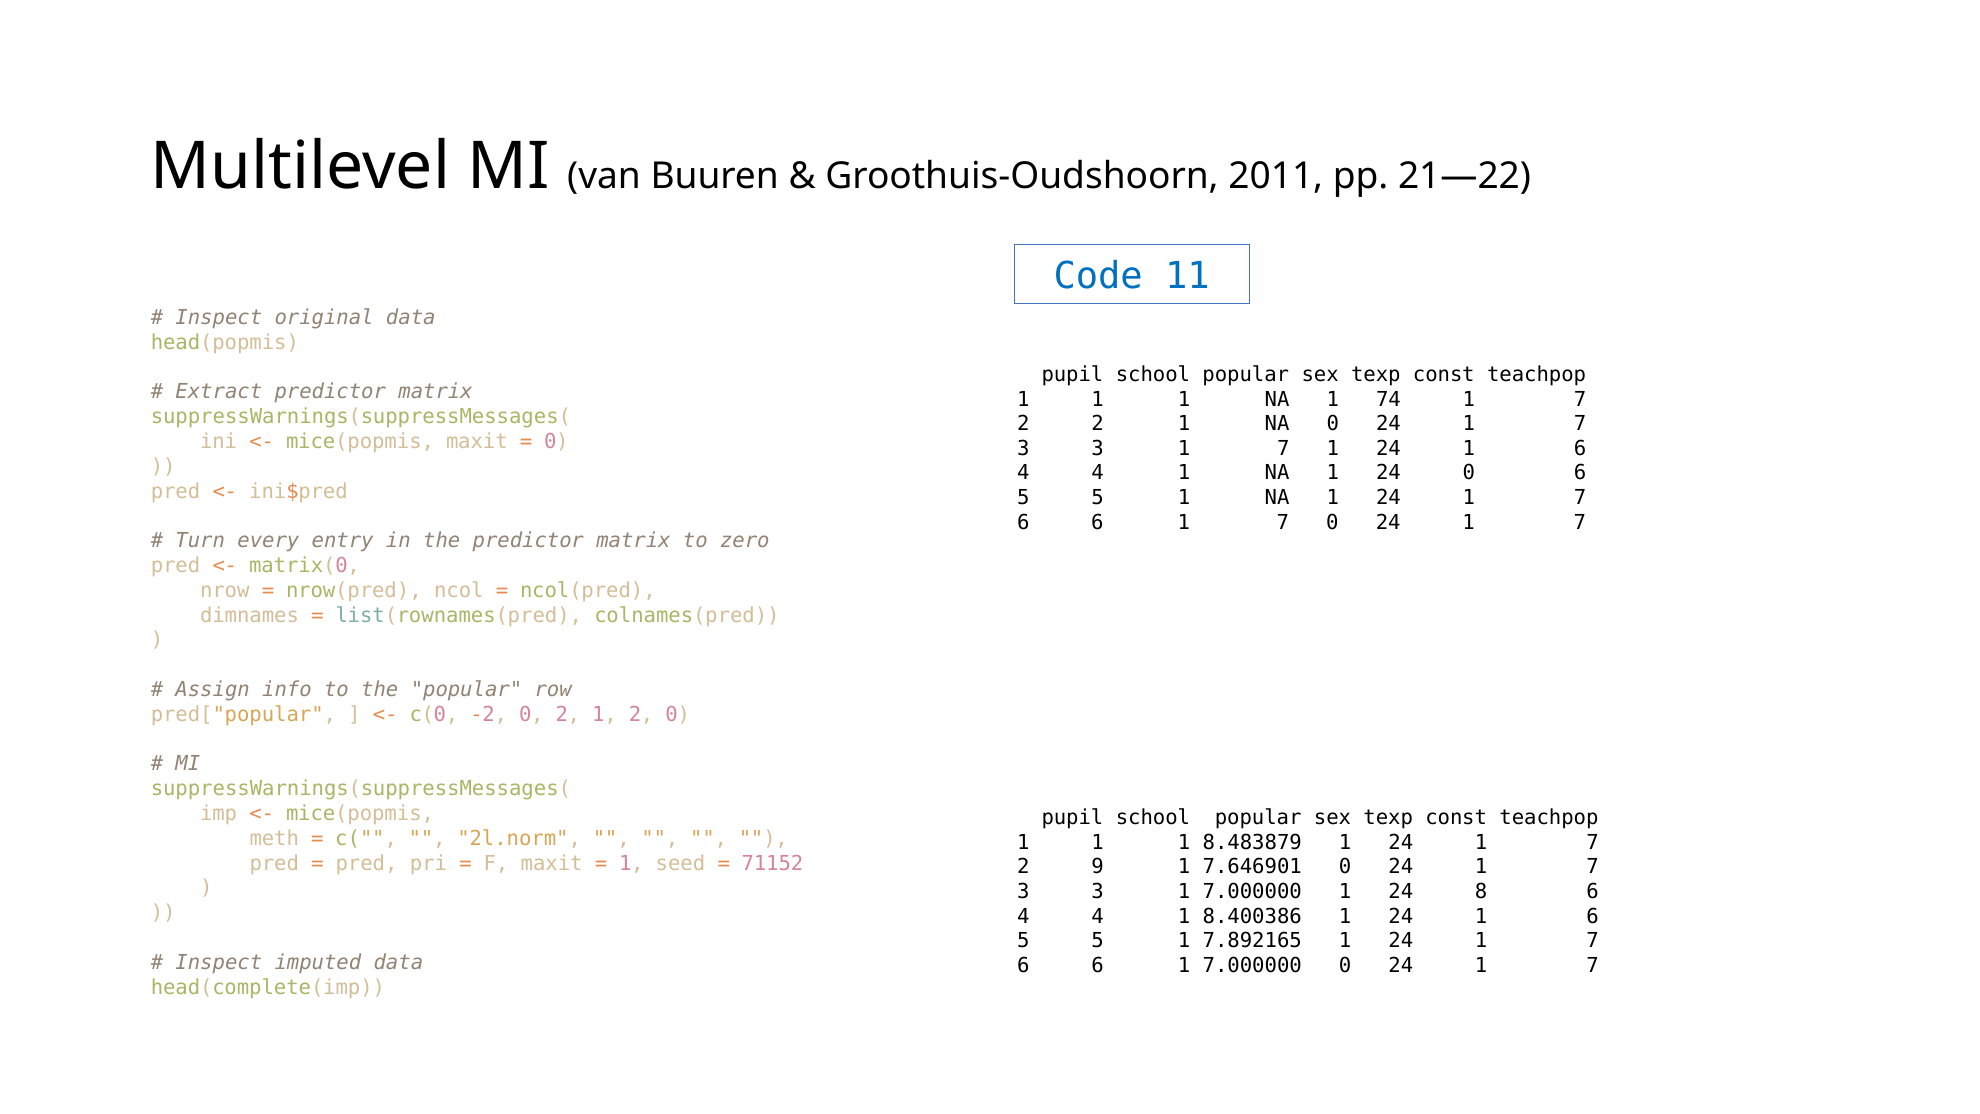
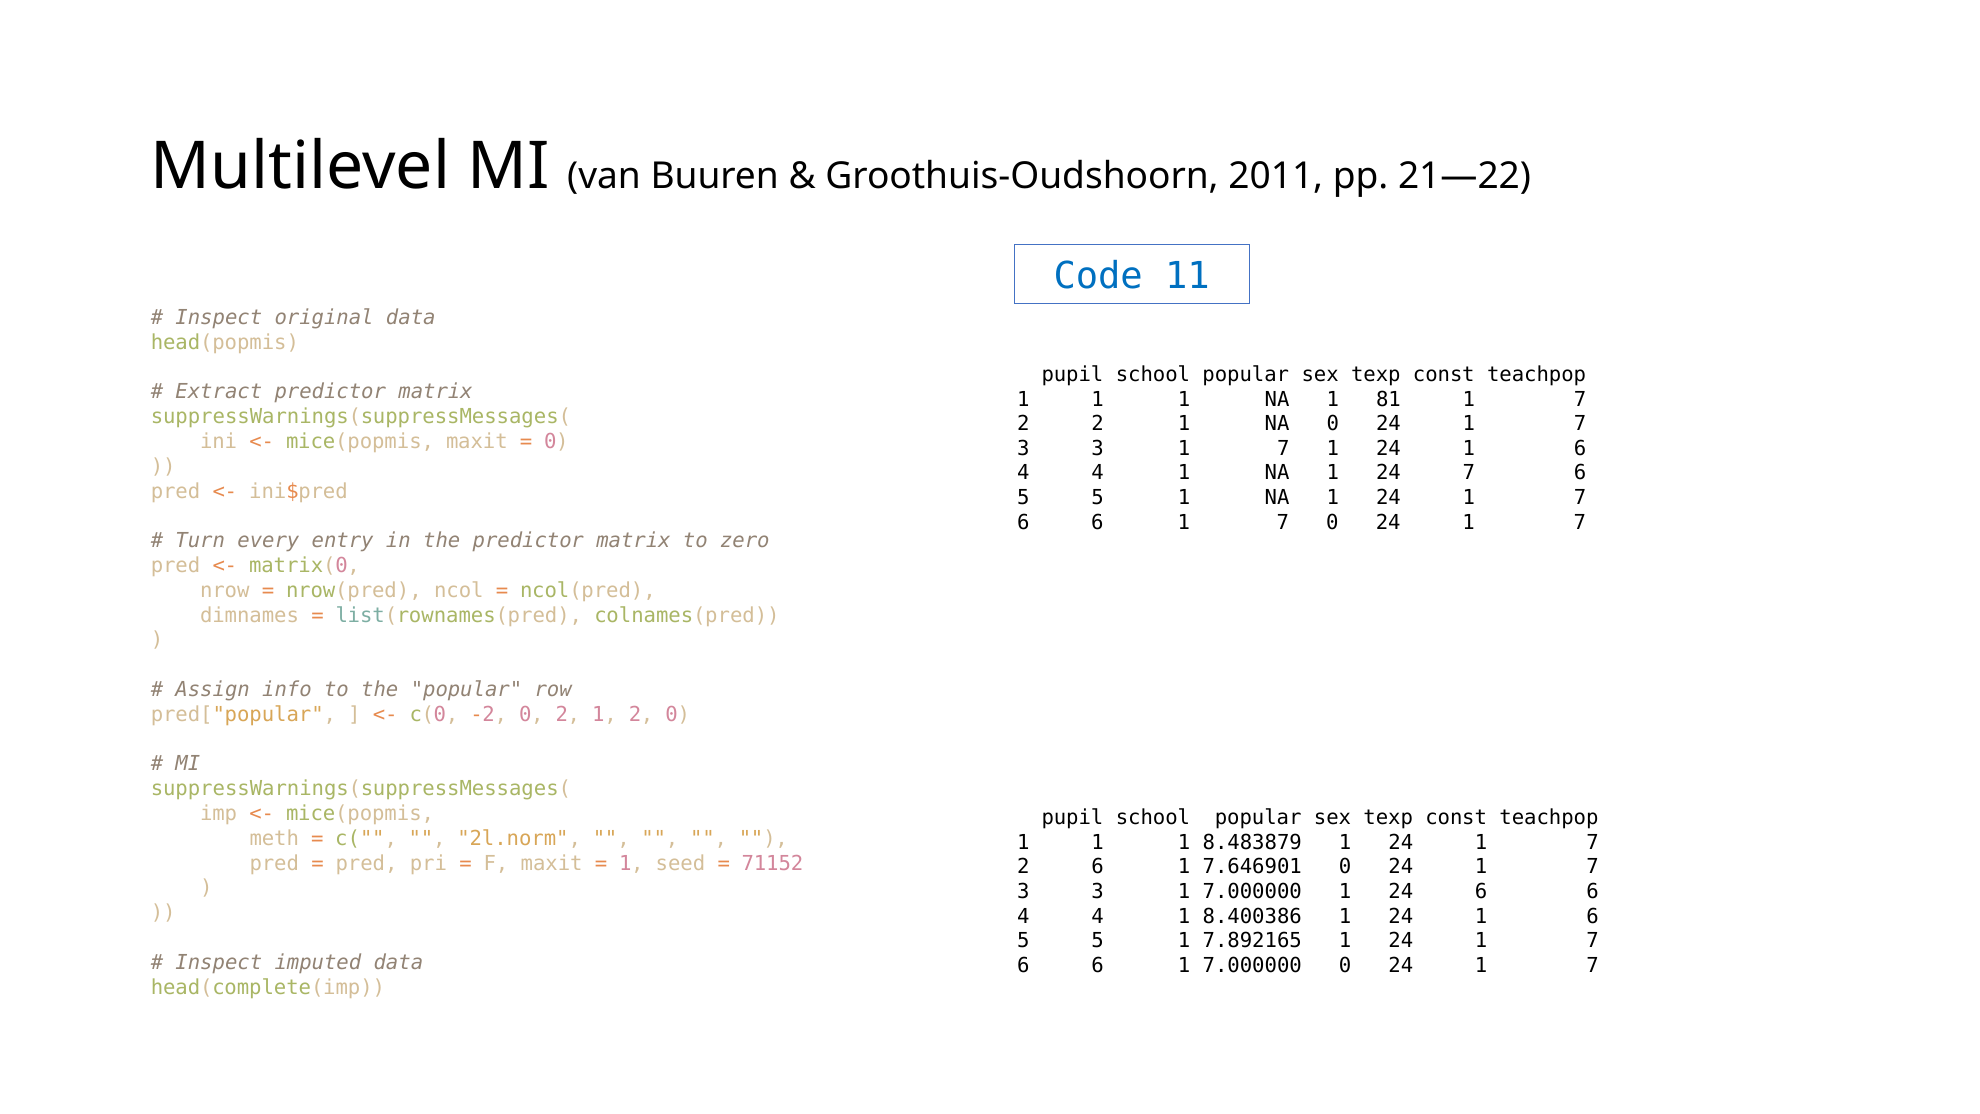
74: 74 -> 81
24 0: 0 -> 7
2 9: 9 -> 6
24 8: 8 -> 6
